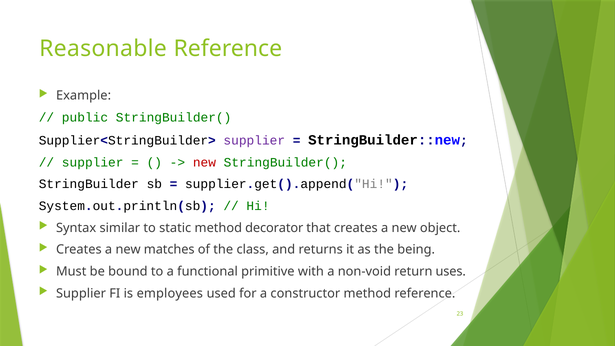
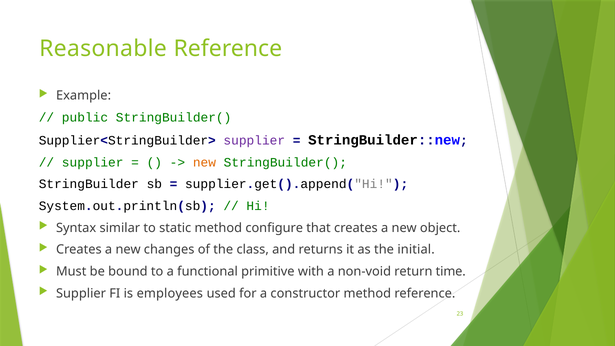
new at (204, 162) colour: red -> orange
decorator: decorator -> configure
matches: matches -> changes
being: being -> initial
uses: uses -> time
